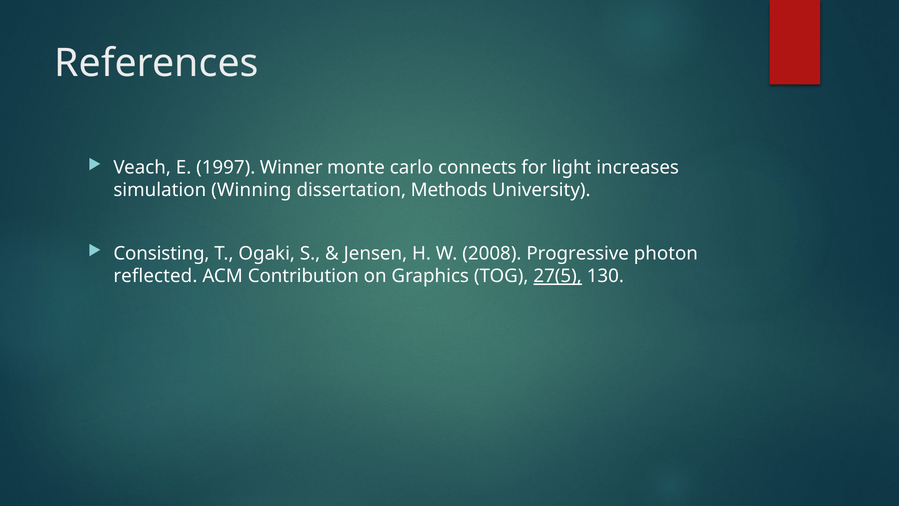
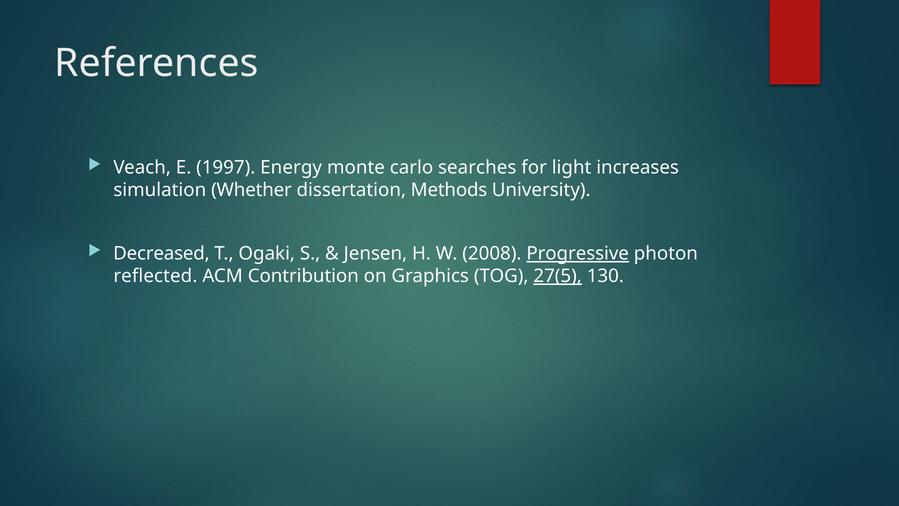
Winner: Winner -> Energy
connects: connects -> searches
Winning: Winning -> Whether
Consisting: Consisting -> Decreased
Progressive underline: none -> present
